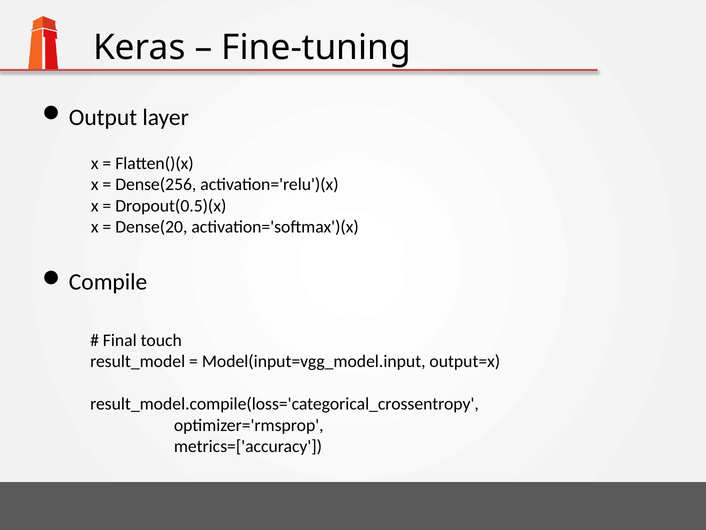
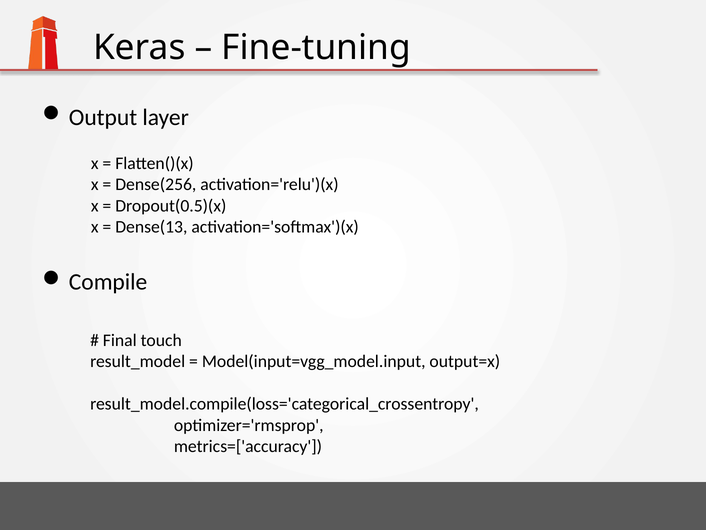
Dense(20: Dense(20 -> Dense(13
